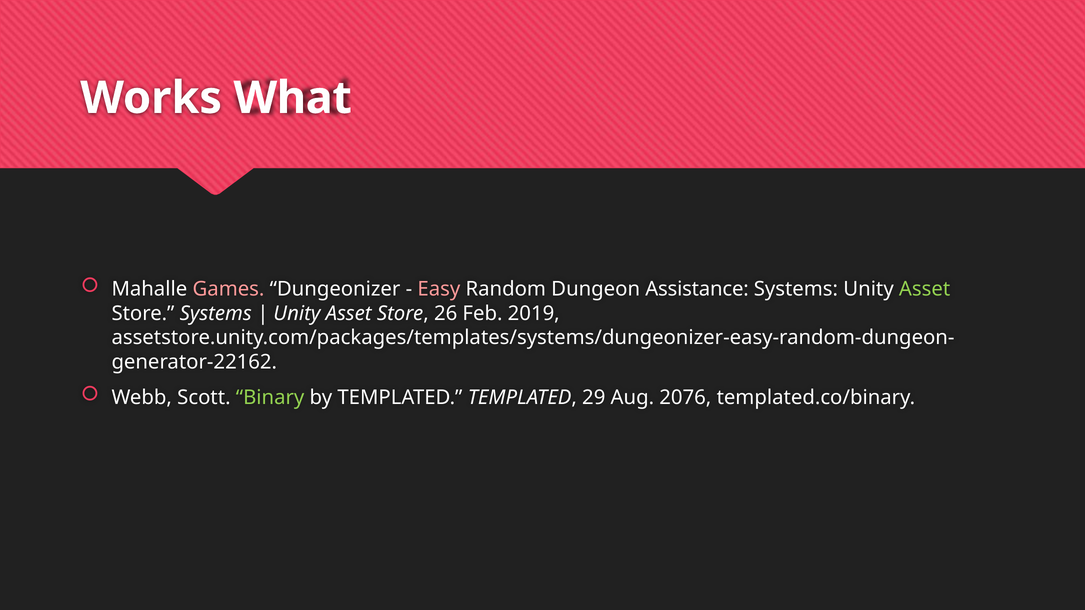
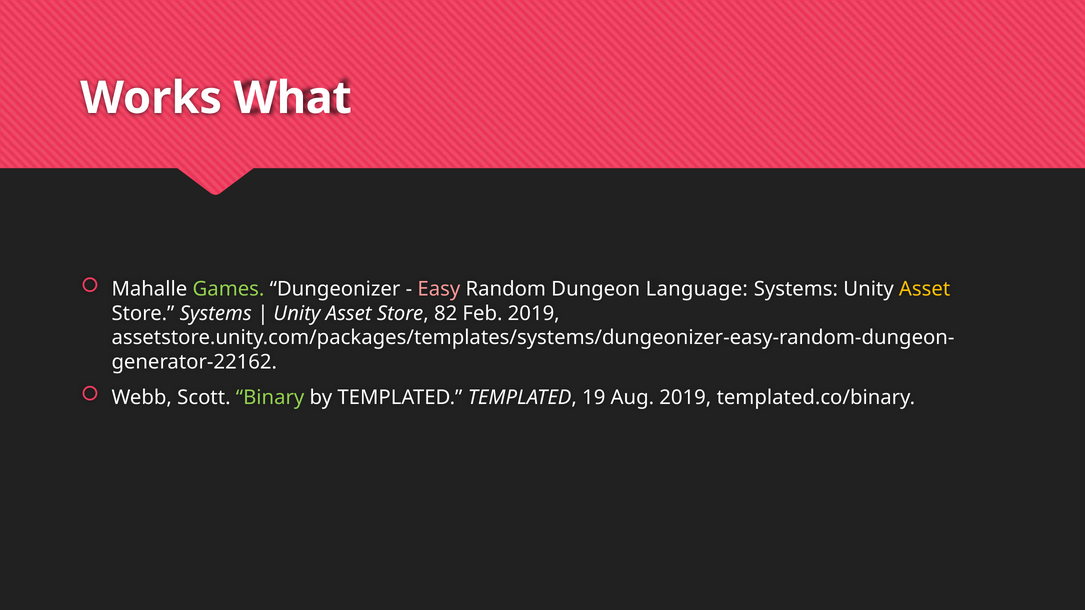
Games colour: pink -> light green
Assistance: Assistance -> Language
Asset at (925, 289) colour: light green -> yellow
26: 26 -> 82
29: 29 -> 19
Aug 2076: 2076 -> 2019
